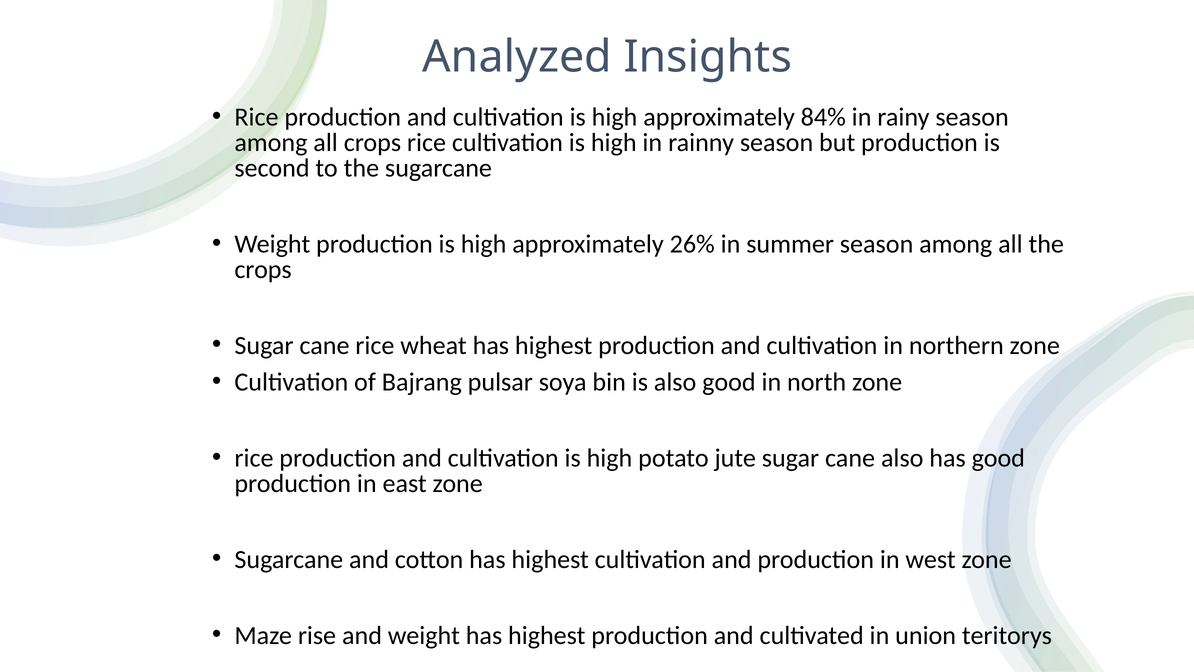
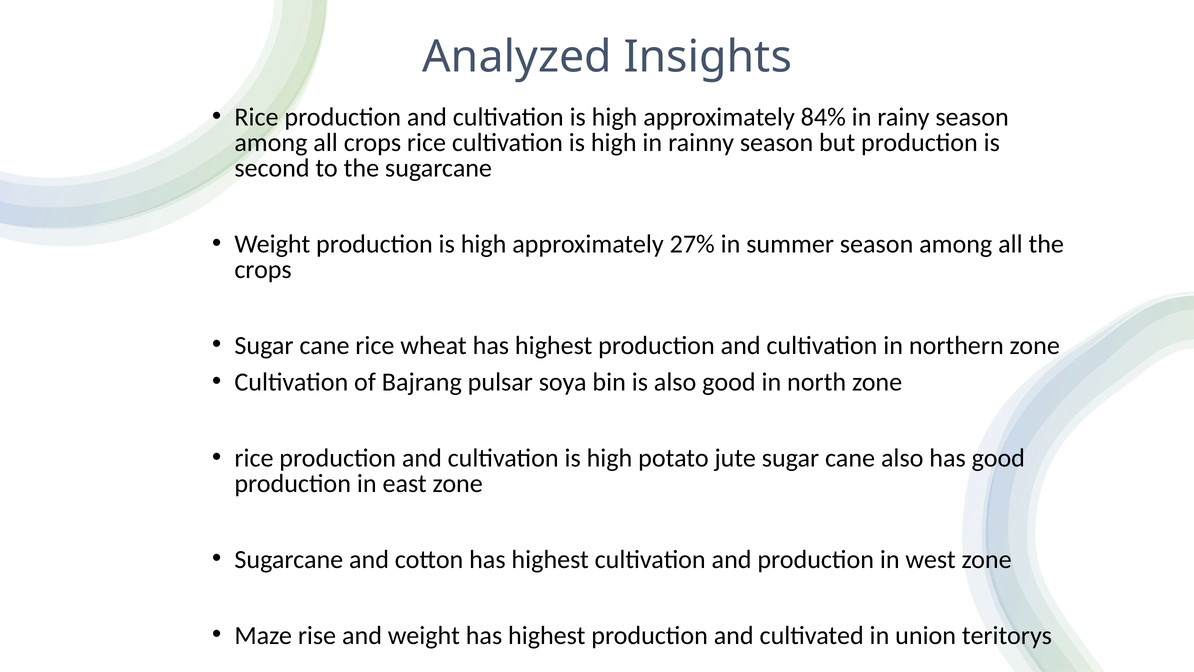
26%: 26% -> 27%
